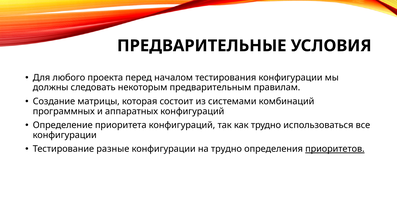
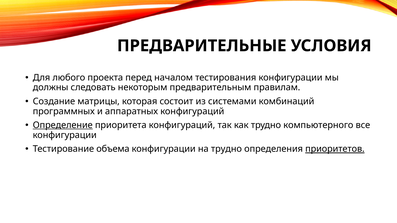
Определение underline: none -> present
использоваться: использоваться -> компьютерного
разные: разные -> объема
